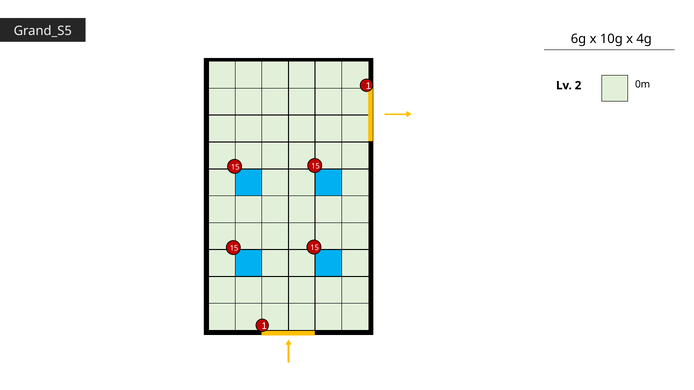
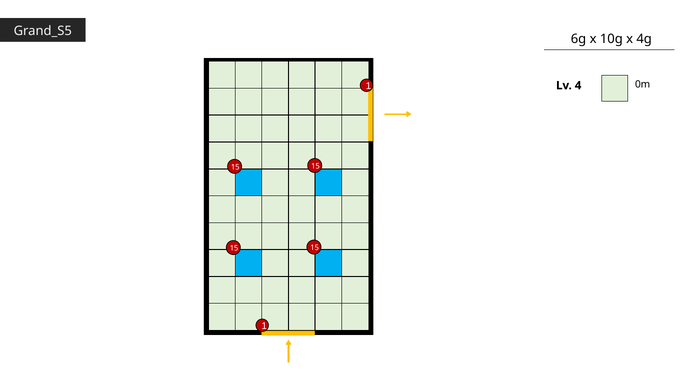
2: 2 -> 4
